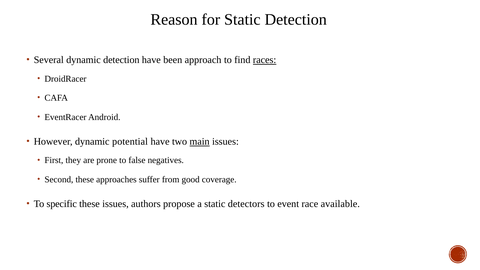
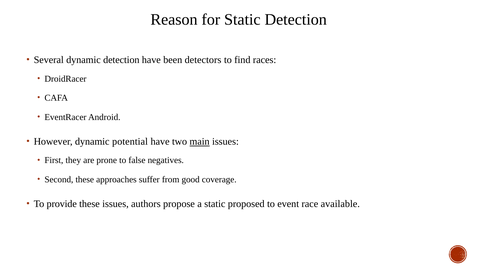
approach: approach -> detectors
races underline: present -> none
specific: specific -> provide
detectors: detectors -> proposed
